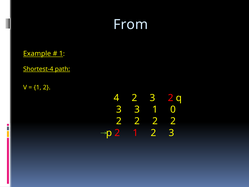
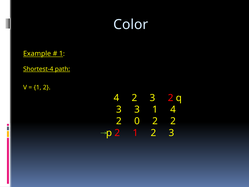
From: From -> Color
1 0: 0 -> 4
2 at (137, 121): 2 -> 0
